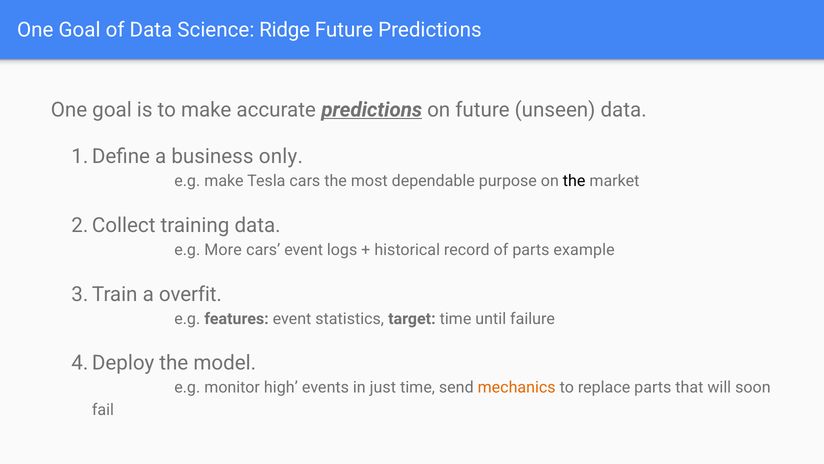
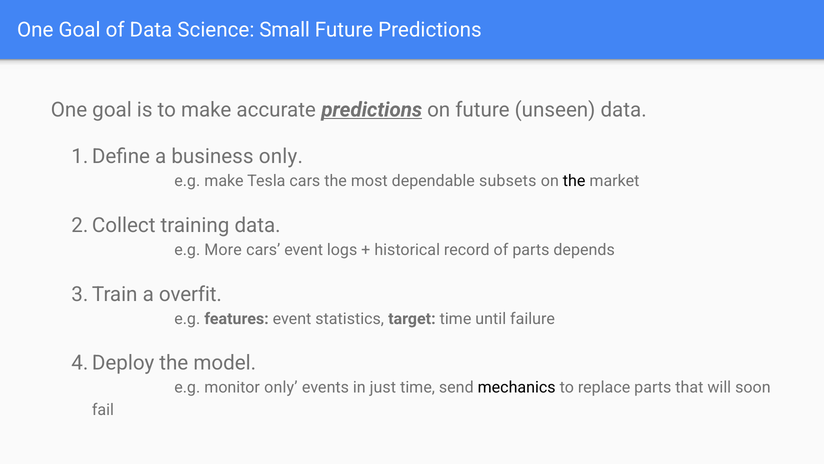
Ridge: Ridge -> Small
purpose: purpose -> subsets
example: example -> depends
monitor high: high -> only
mechanics colour: orange -> black
